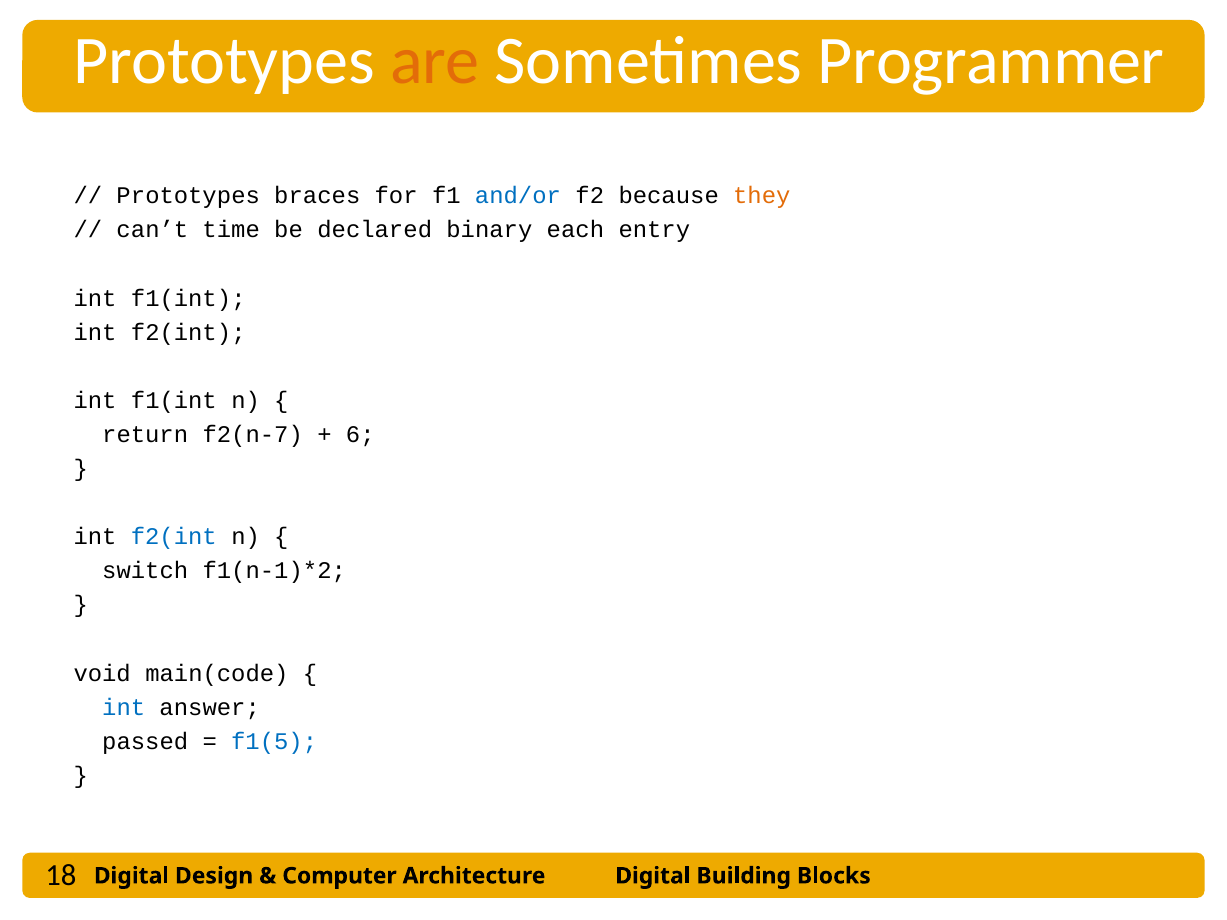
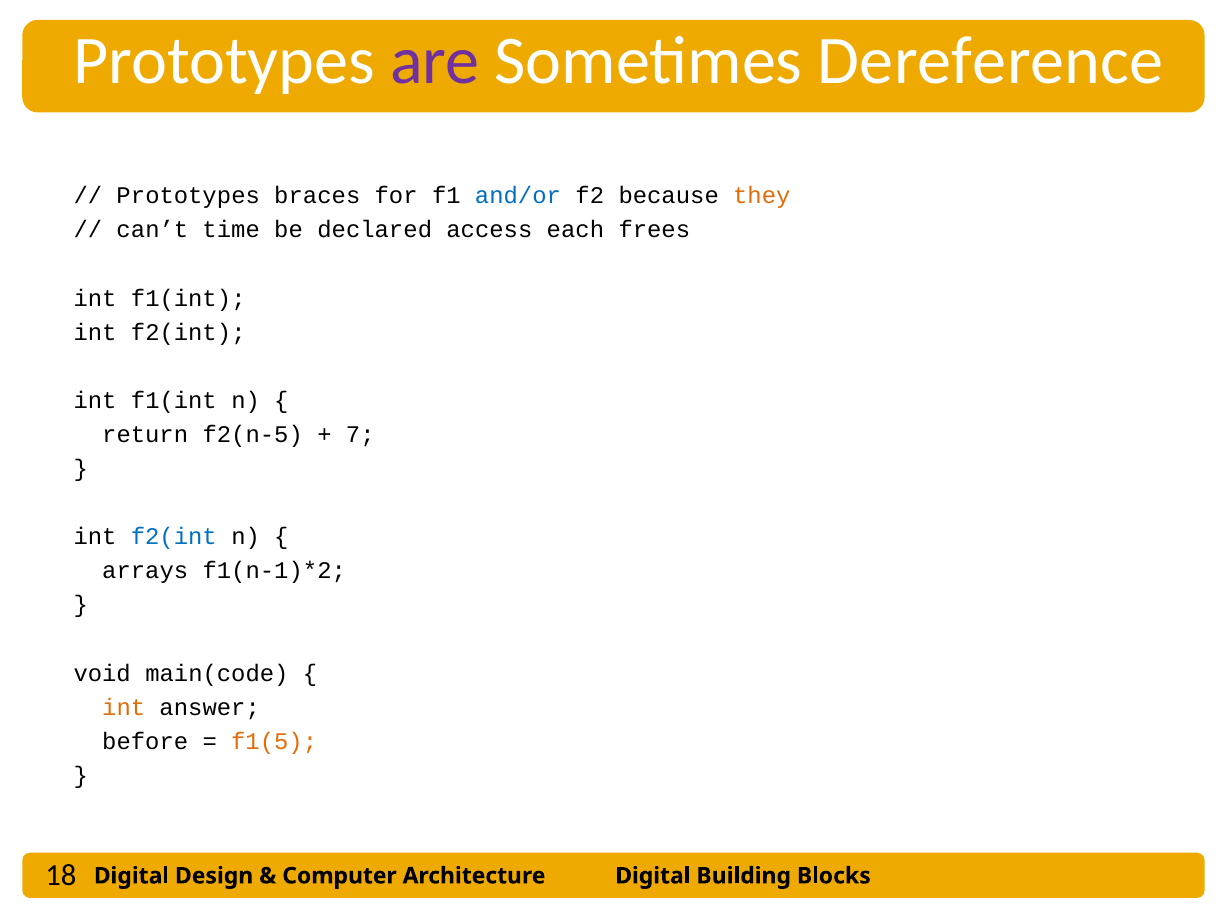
are colour: orange -> purple
Programmer: Programmer -> Dereference
binary: binary -> access
entry: entry -> frees
f2(n-7: f2(n-7 -> f2(n-5
6: 6 -> 7
switch: switch -> arrays
int at (124, 708) colour: blue -> orange
passed: passed -> before
f1(5 colour: blue -> orange
